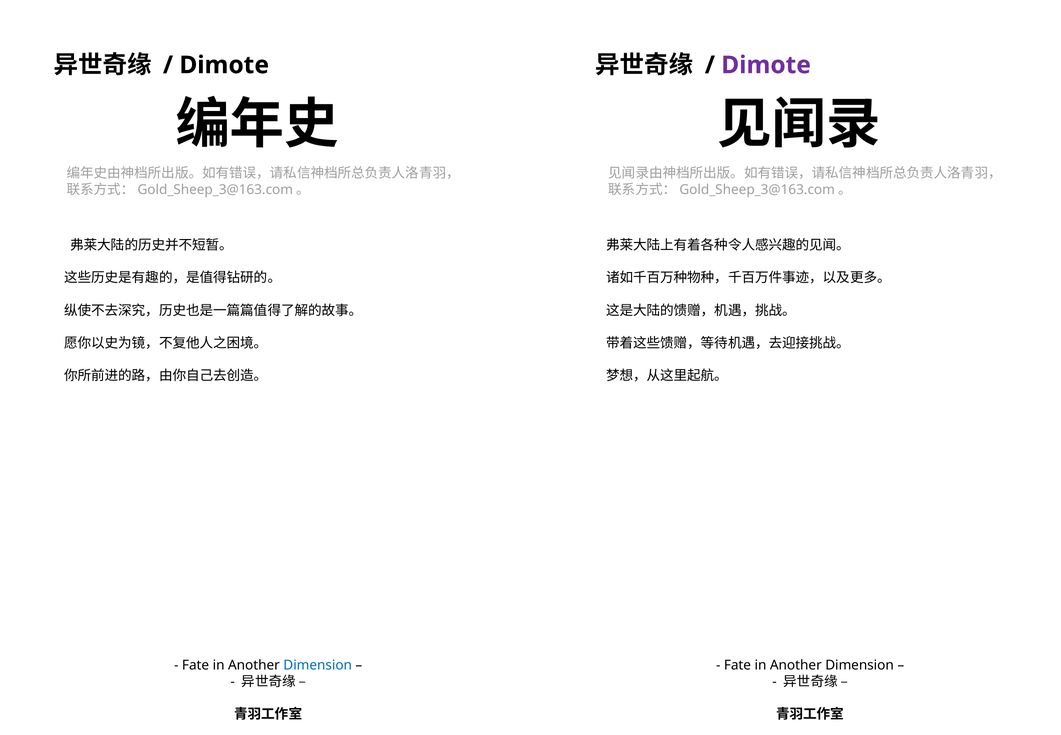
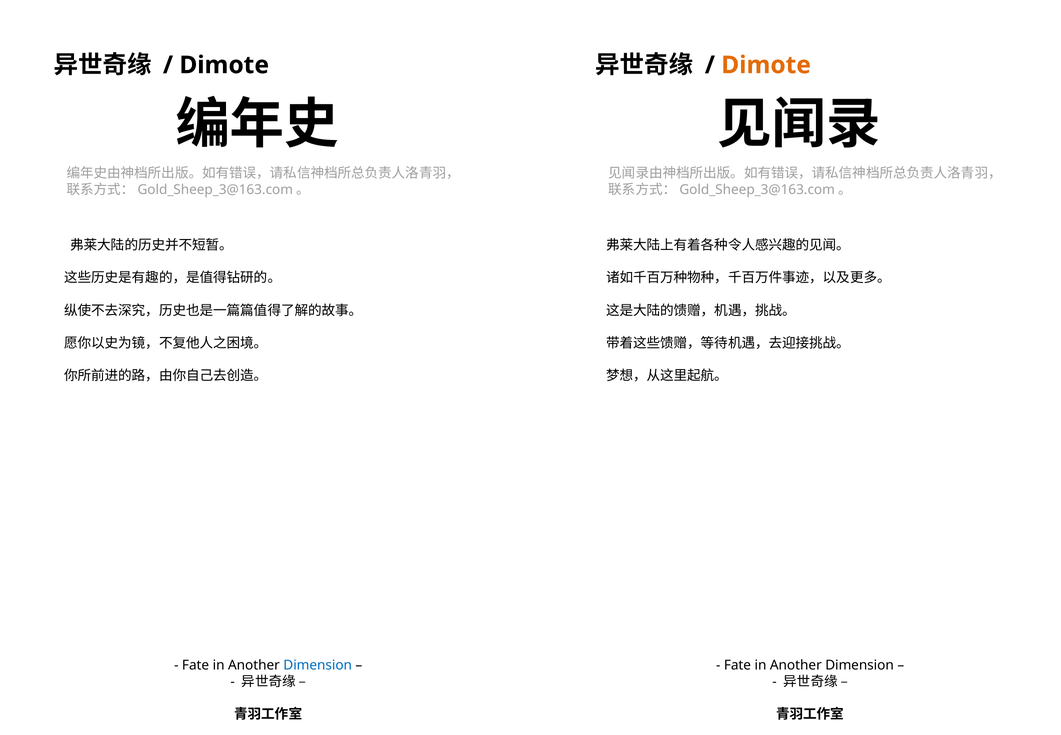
Dimote at (766, 65) colour: purple -> orange
